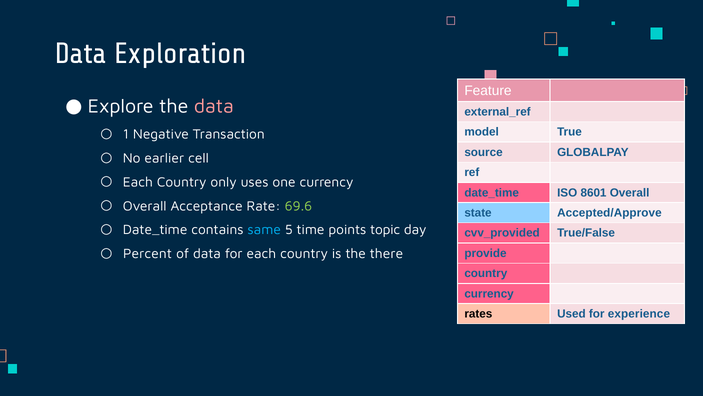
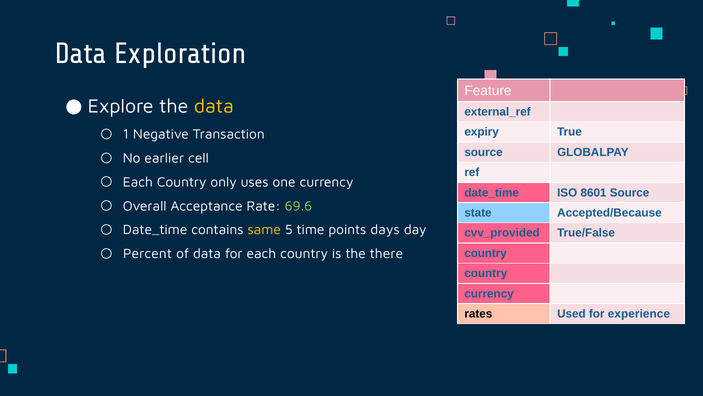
data at (214, 106) colour: pink -> yellow
model: model -> expiry
8601 Overall: Overall -> Source
Accepted/Approve: Accepted/Approve -> Accepted/Because
same colour: light blue -> yellow
topic: topic -> days
provide at (485, 253): provide -> country
